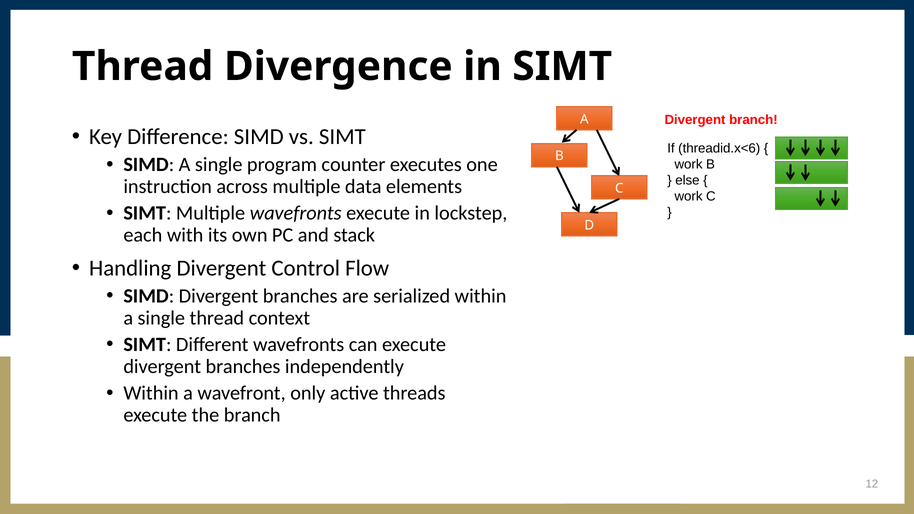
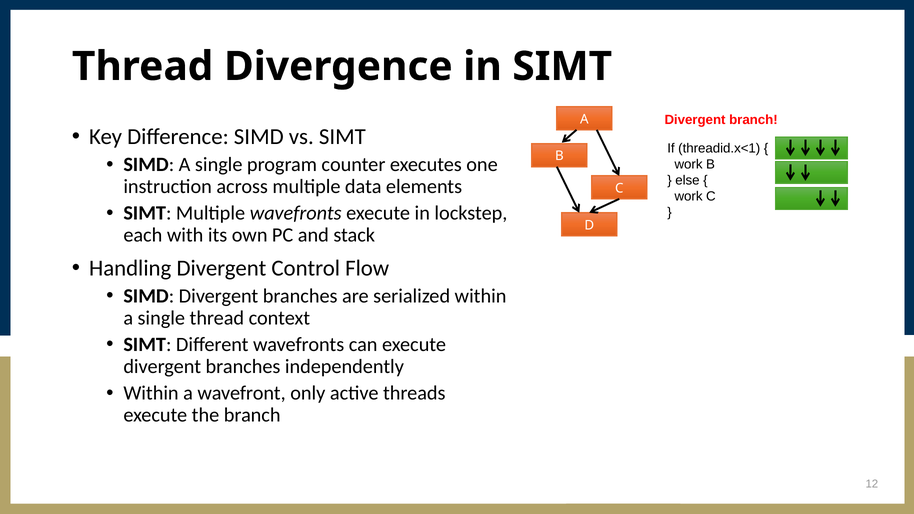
threadid.x<6: threadid.x<6 -> threadid.x<1
